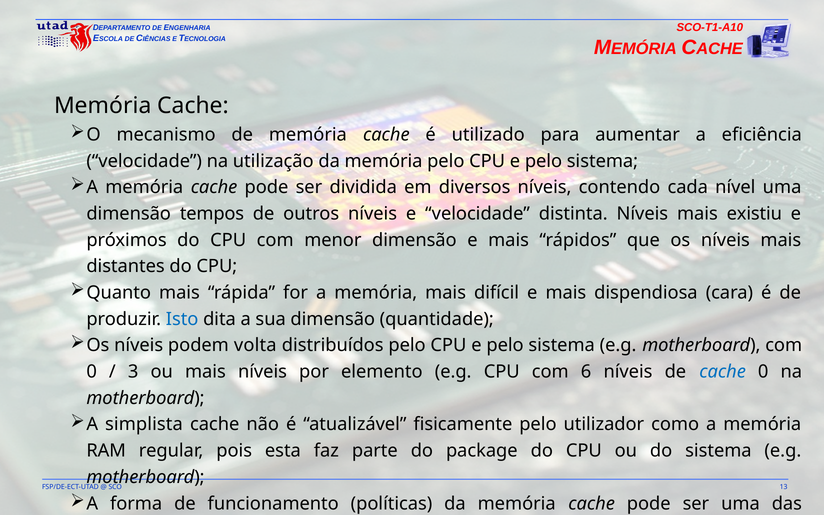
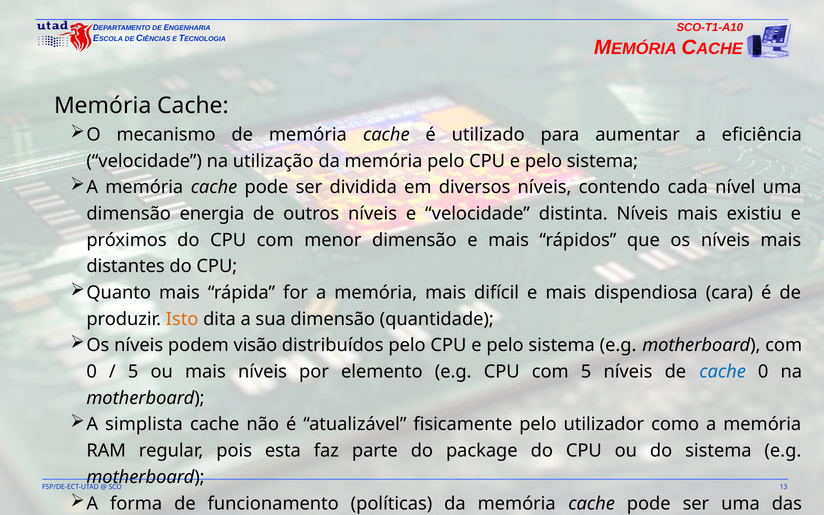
tempos: tempos -> energia
Isto colour: blue -> orange
volta: volta -> visão
3 at (133, 372): 3 -> 5
com 6: 6 -> 5
